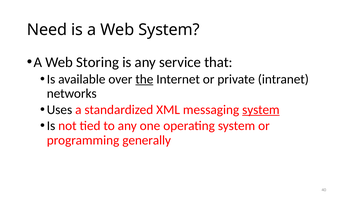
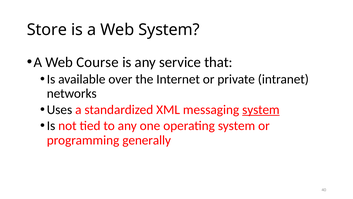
Need: Need -> Store
Storing: Storing -> Course
the underline: present -> none
